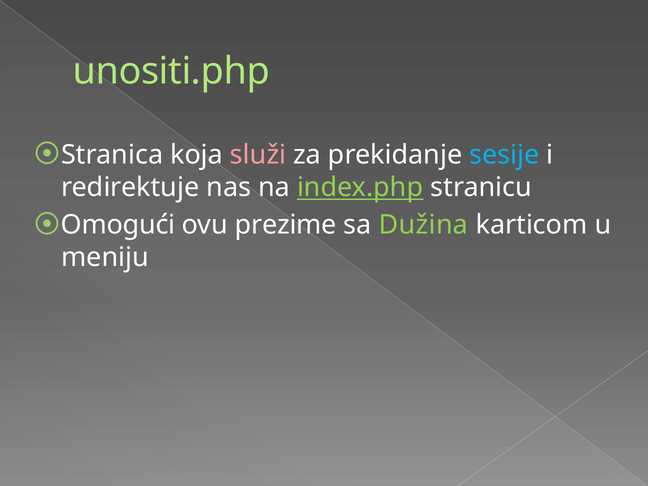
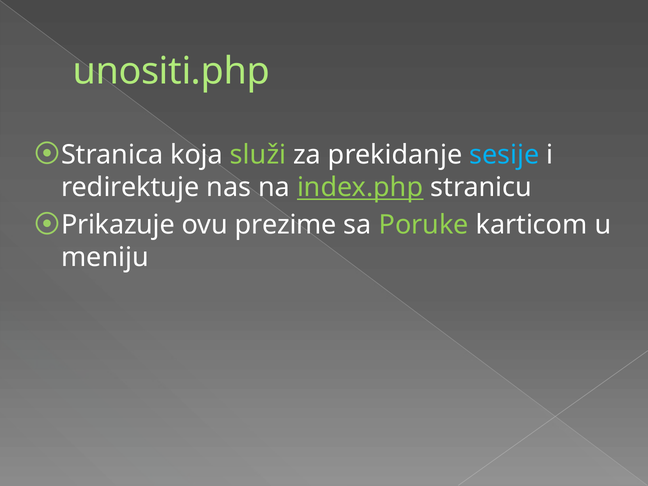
služi colour: pink -> light green
Omogući: Omogući -> Prikazuje
Dužina: Dužina -> Poruke
